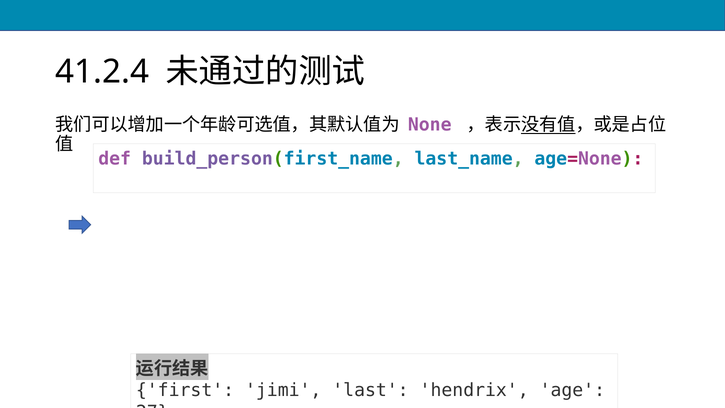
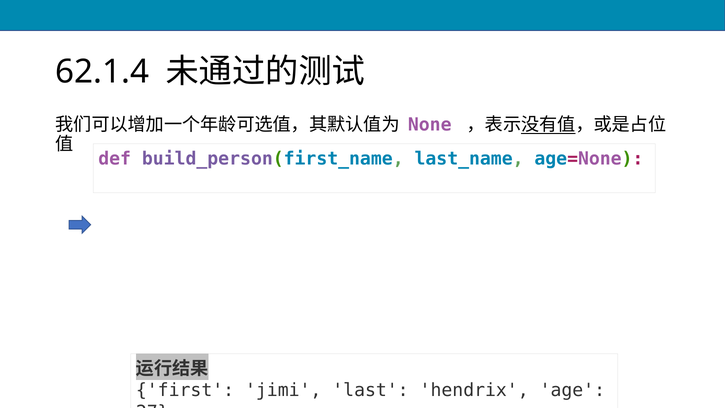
41.2.4: 41.2.4 -> 62.1.4
